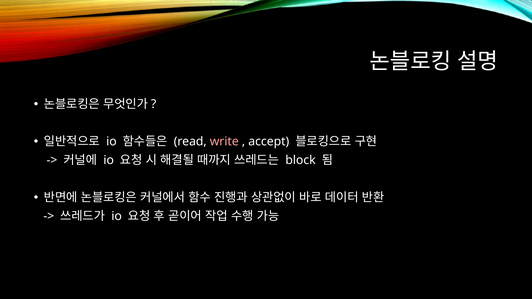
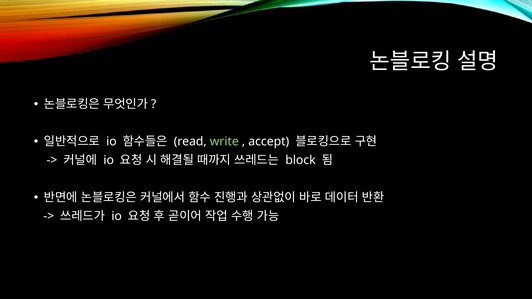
write colour: pink -> light green
